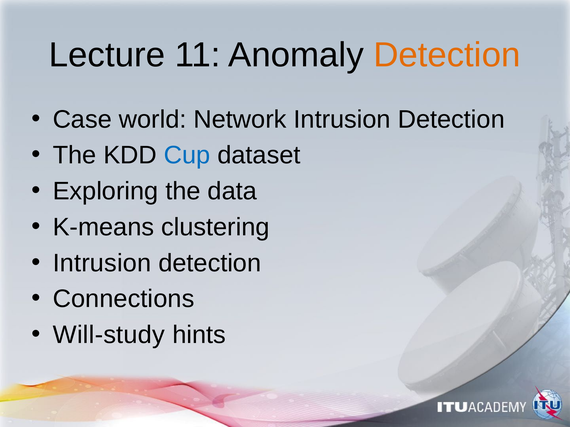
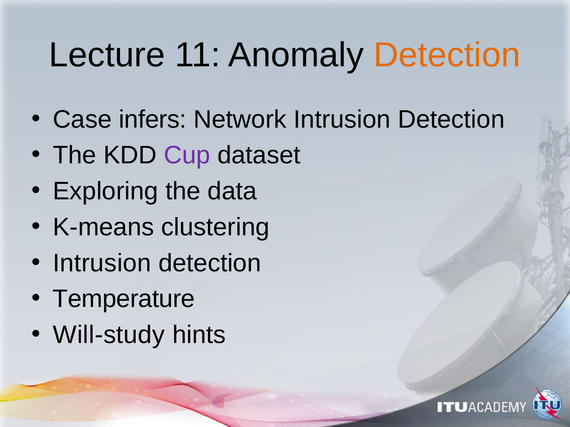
world: world -> infers
Cup colour: blue -> purple
Connections: Connections -> Temperature
